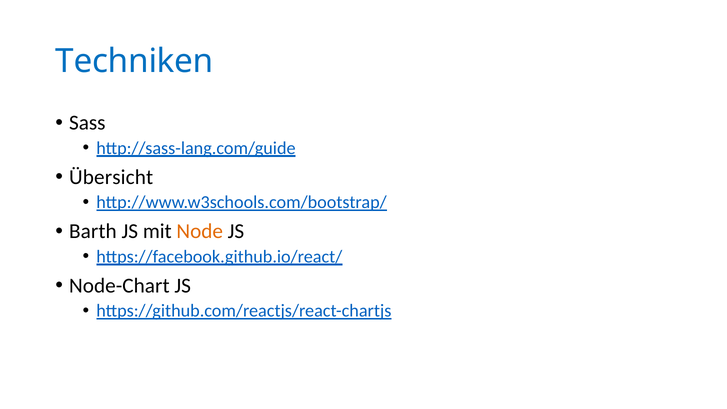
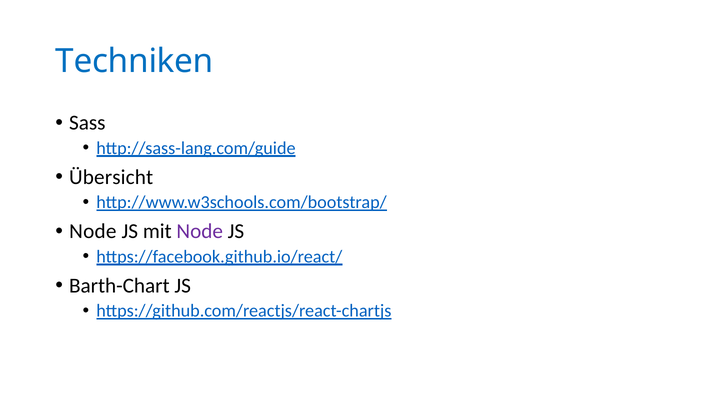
Barth at (93, 231): Barth -> Node
Node at (200, 231) colour: orange -> purple
Node-Chart: Node-Chart -> Barth-Chart
